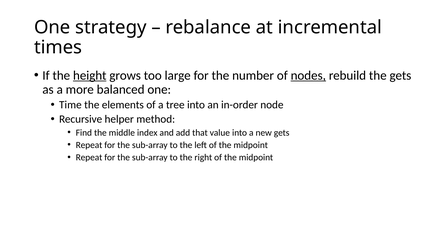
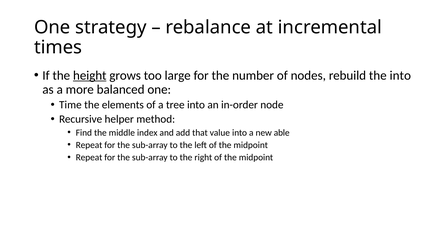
nodes underline: present -> none
the gets: gets -> into
new gets: gets -> able
